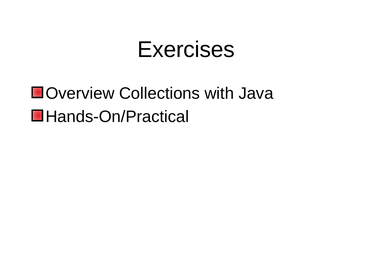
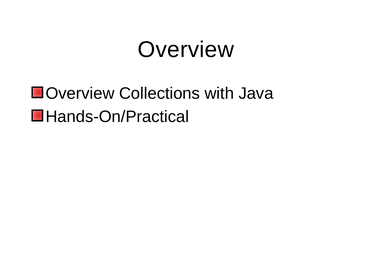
Exercises at (186, 50): Exercises -> Overview
